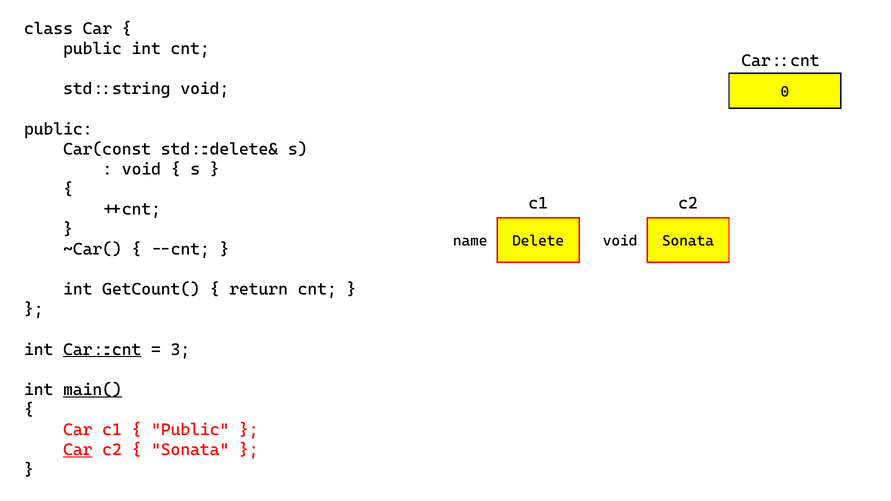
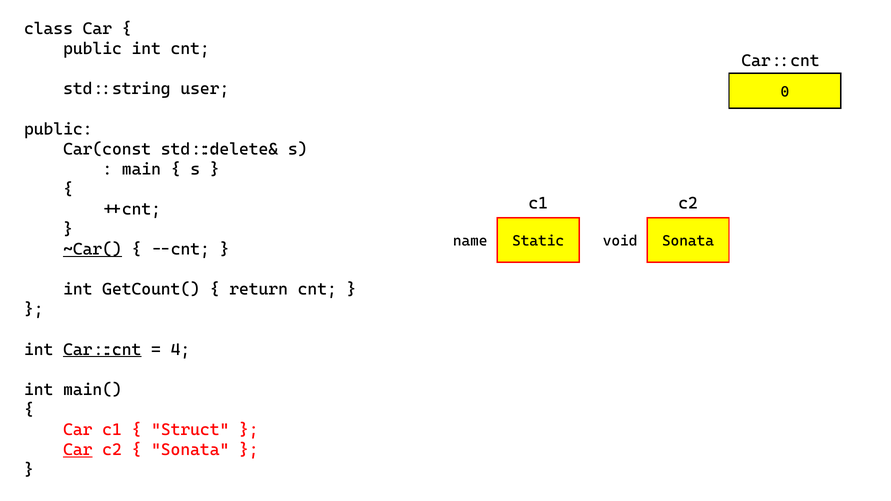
std::string void: void -> user
void at (141, 169): void -> main
Delete: Delete -> Static
~Car( underline: none -> present
3: 3 -> 4
main( underline: present -> none
Public at (190, 430): Public -> Struct
